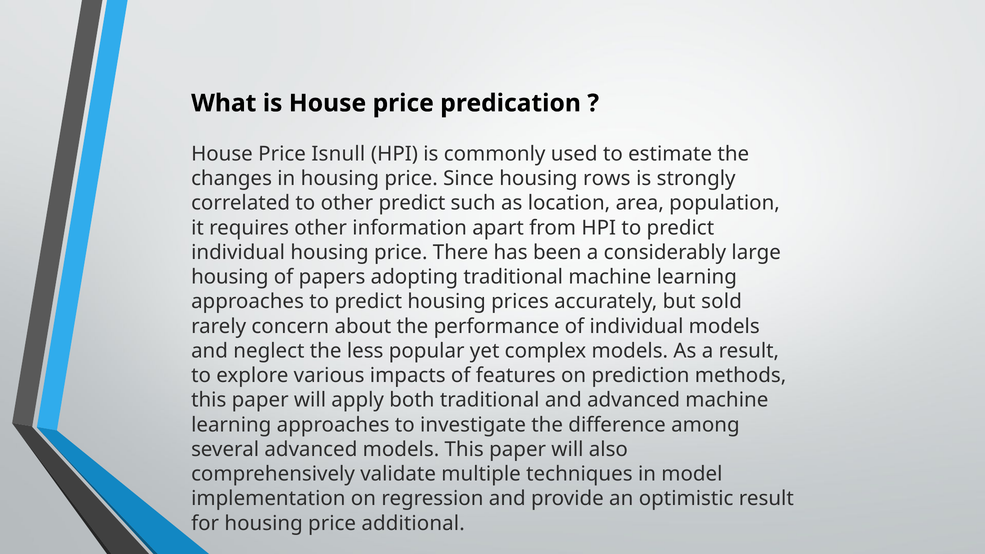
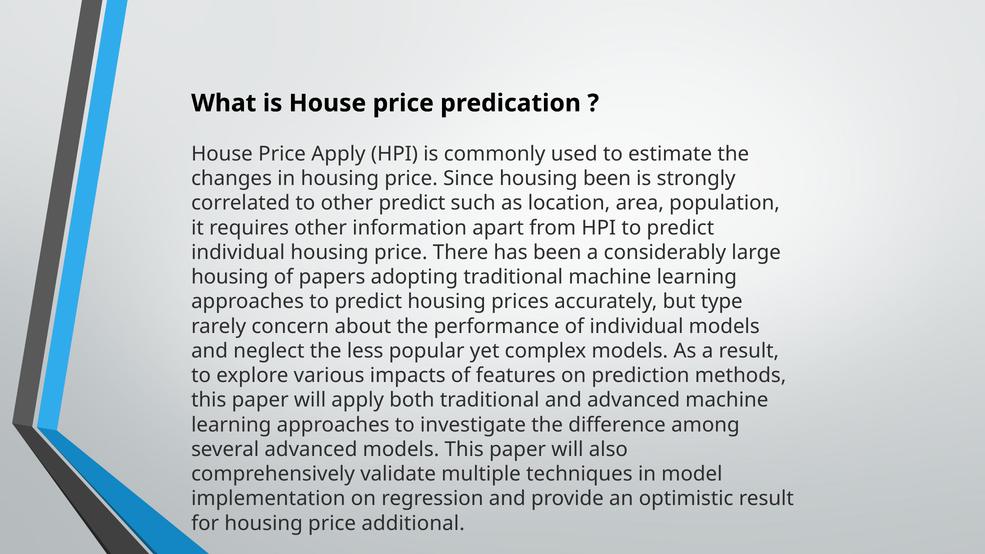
Price Isnull: Isnull -> Apply
housing rows: rows -> been
sold: sold -> type
